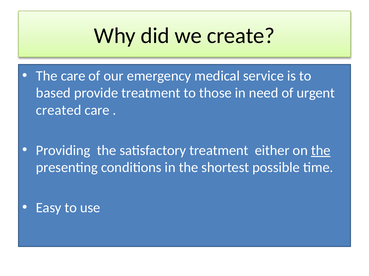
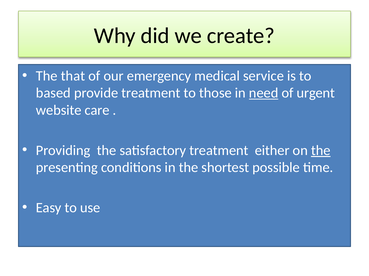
The care: care -> that
need underline: none -> present
created: created -> website
